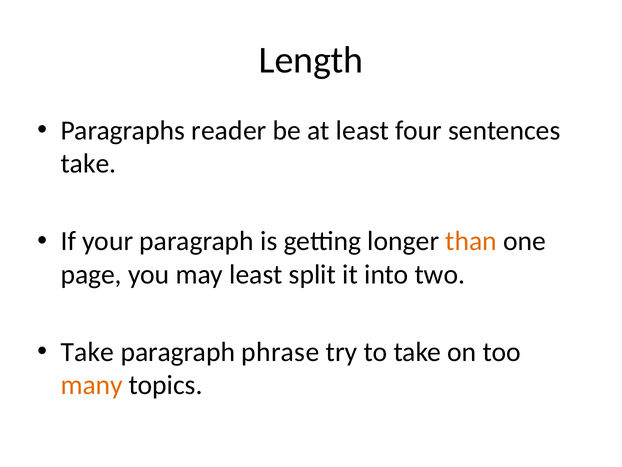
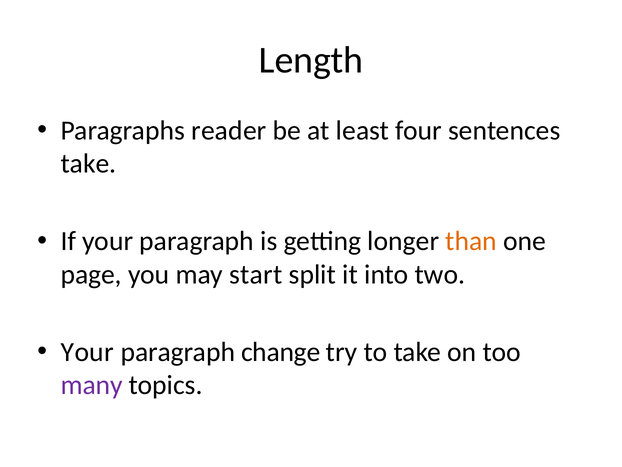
may least: least -> start
Take at (87, 352): Take -> Your
phrase: phrase -> change
many colour: orange -> purple
